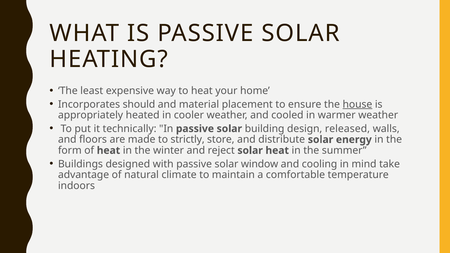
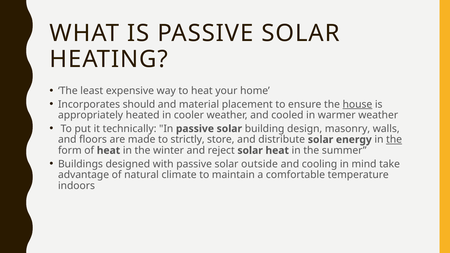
released: released -> masonry
the at (394, 140) underline: none -> present
window: window -> outside
